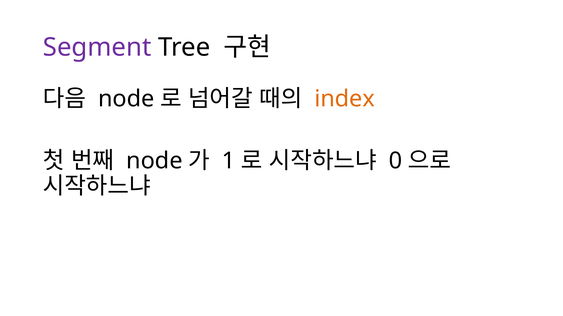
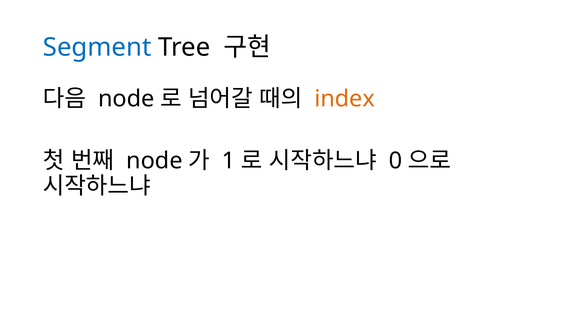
Segment colour: purple -> blue
